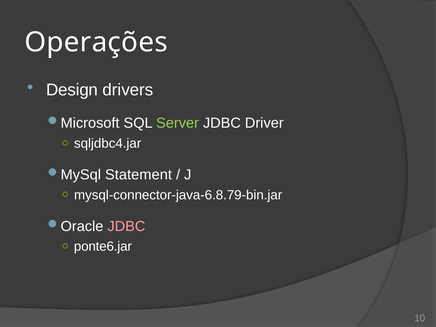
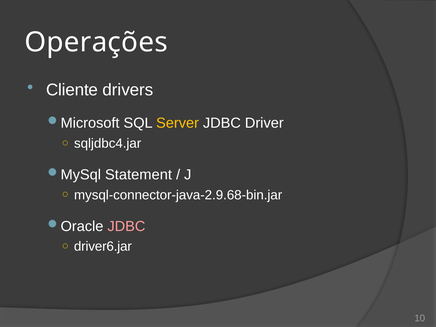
Design: Design -> Cliente
Server colour: light green -> yellow
mysql-connector-java-6.8.79-bin.jar: mysql-connector-java-6.8.79-bin.jar -> mysql-connector-java-2.9.68-bin.jar
ponte6.jar: ponte6.jar -> driver6.jar
